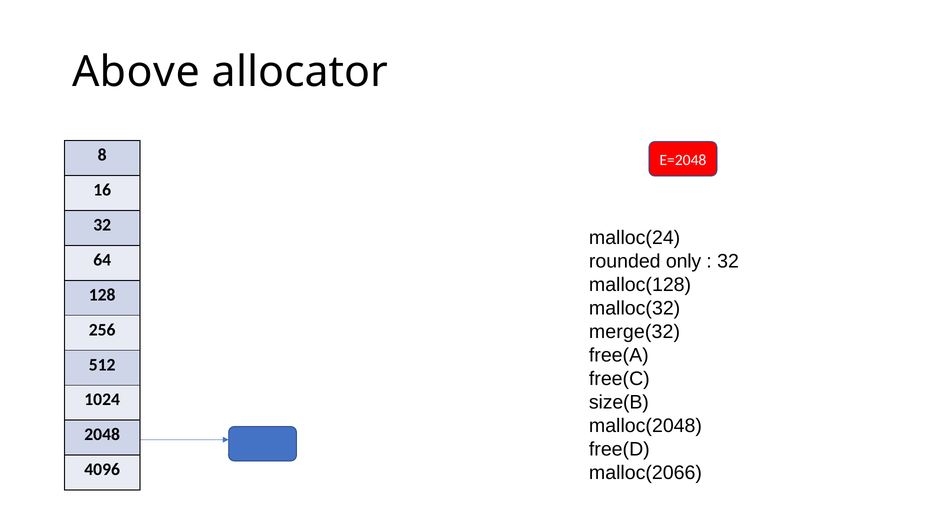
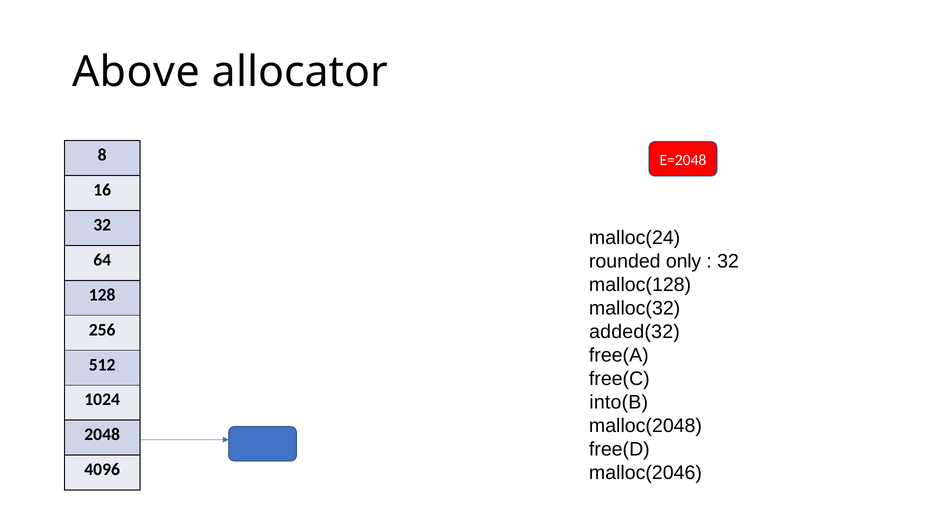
merge(32: merge(32 -> added(32
size(B: size(B -> into(B
malloc(2066: malloc(2066 -> malloc(2046
